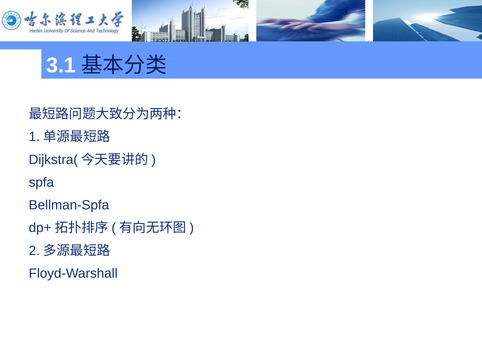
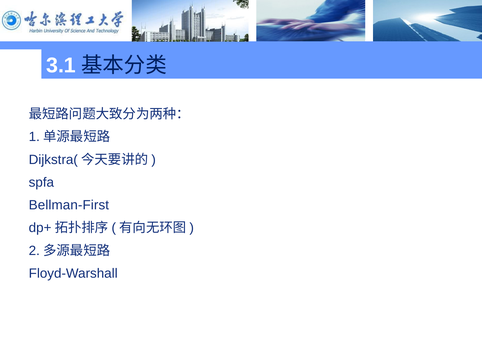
Bellman-Spfa: Bellman-Spfa -> Bellman-First
